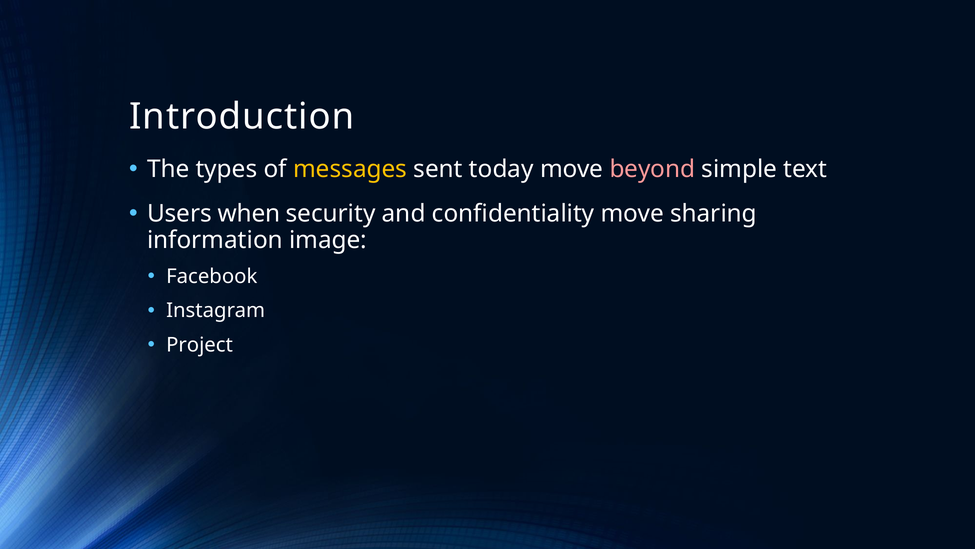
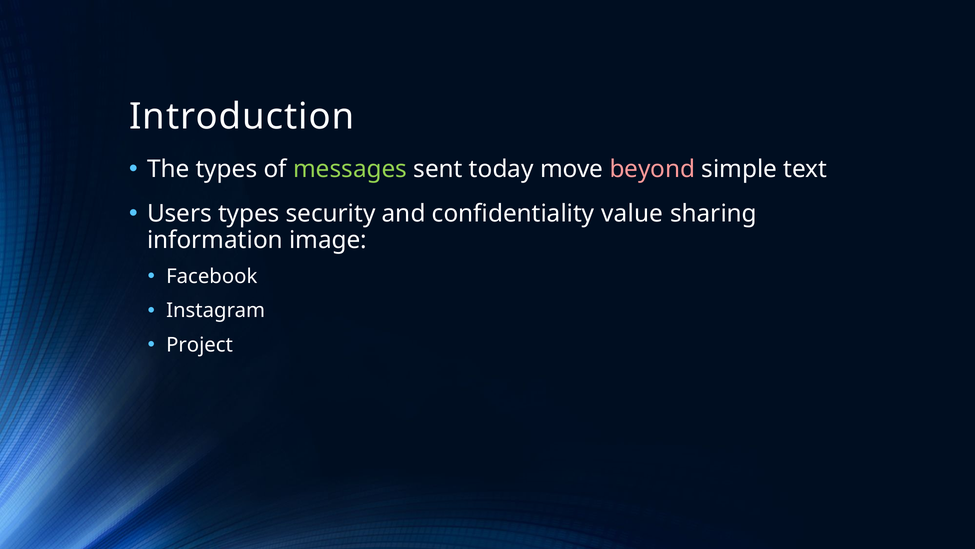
messages colour: yellow -> light green
Users when: when -> types
confidentiality move: move -> value
